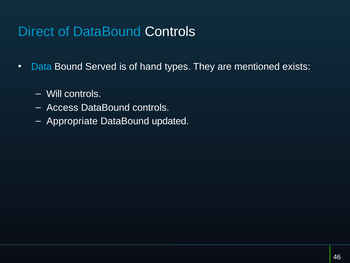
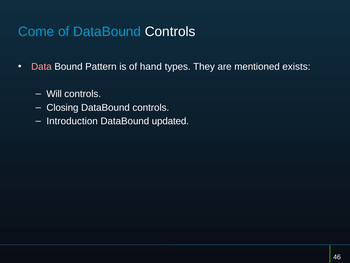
Direct: Direct -> Come
Data colour: light blue -> pink
Served: Served -> Pattern
Access: Access -> Closing
Appropriate: Appropriate -> Introduction
